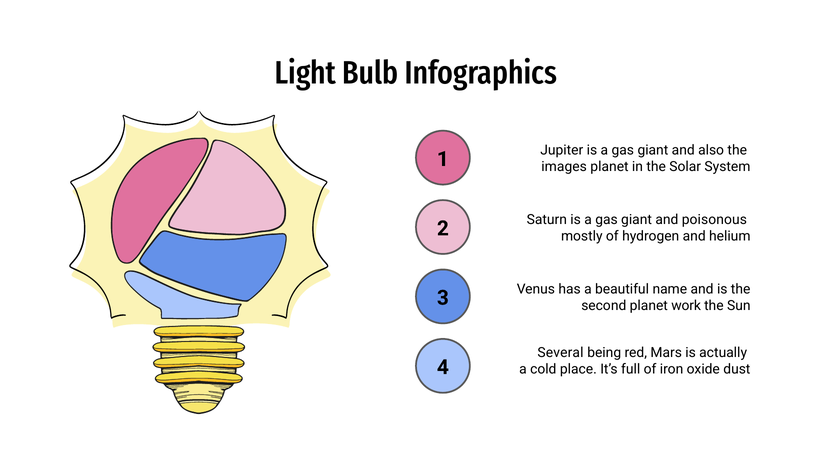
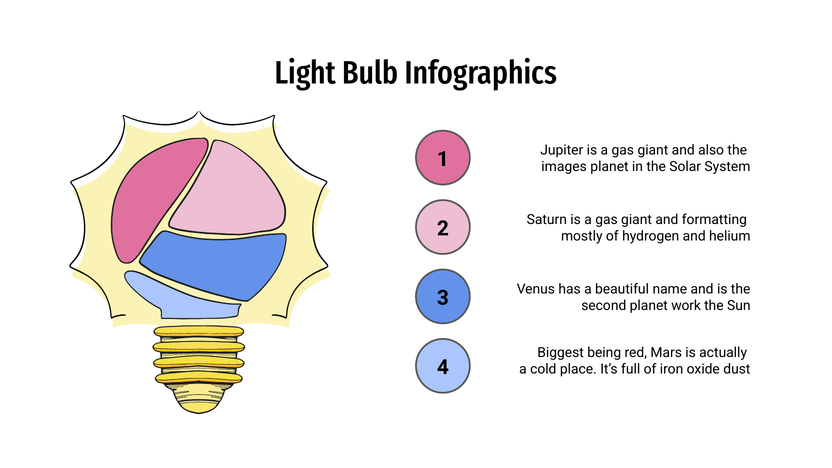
poisonous: poisonous -> formatting
Several: Several -> Biggest
